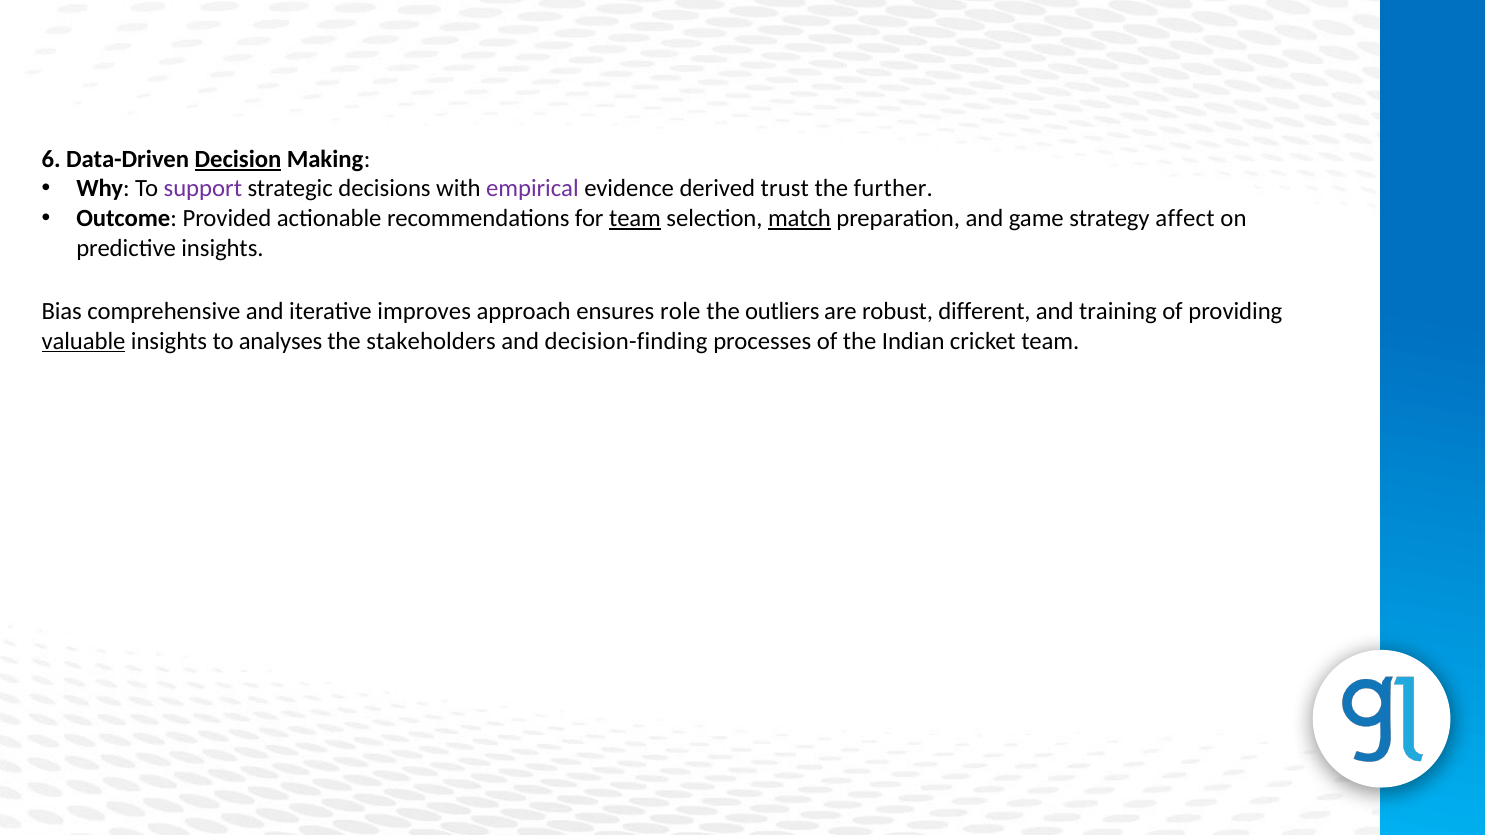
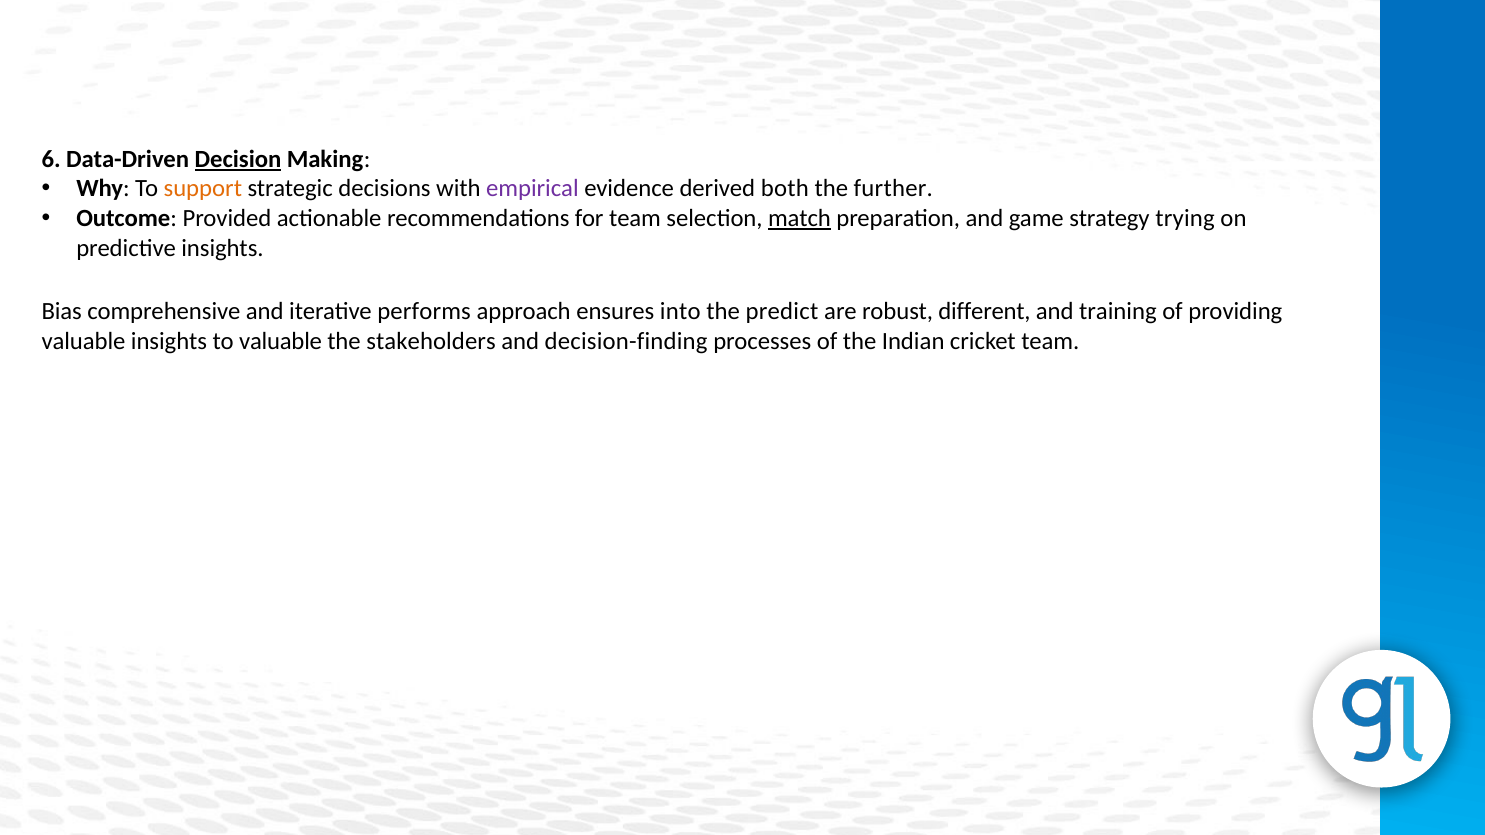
support colour: purple -> orange
trust: trust -> both
team at (635, 219) underline: present -> none
affect: affect -> trying
improves: improves -> performs
role: role -> into
outliers: outliers -> predict
valuable at (83, 341) underline: present -> none
to analyses: analyses -> valuable
